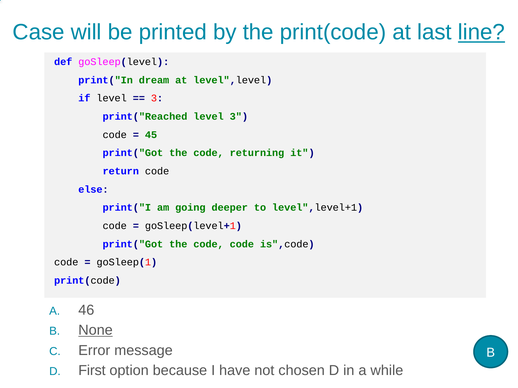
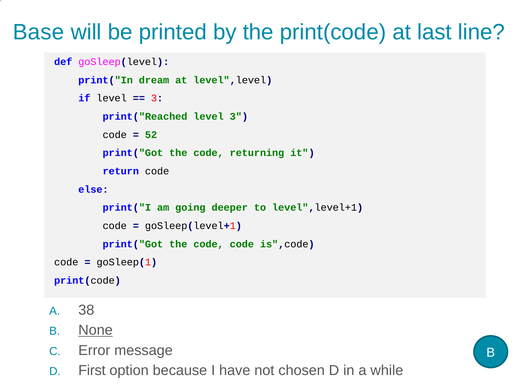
Case: Case -> Base
line underline: present -> none
45: 45 -> 52
46: 46 -> 38
